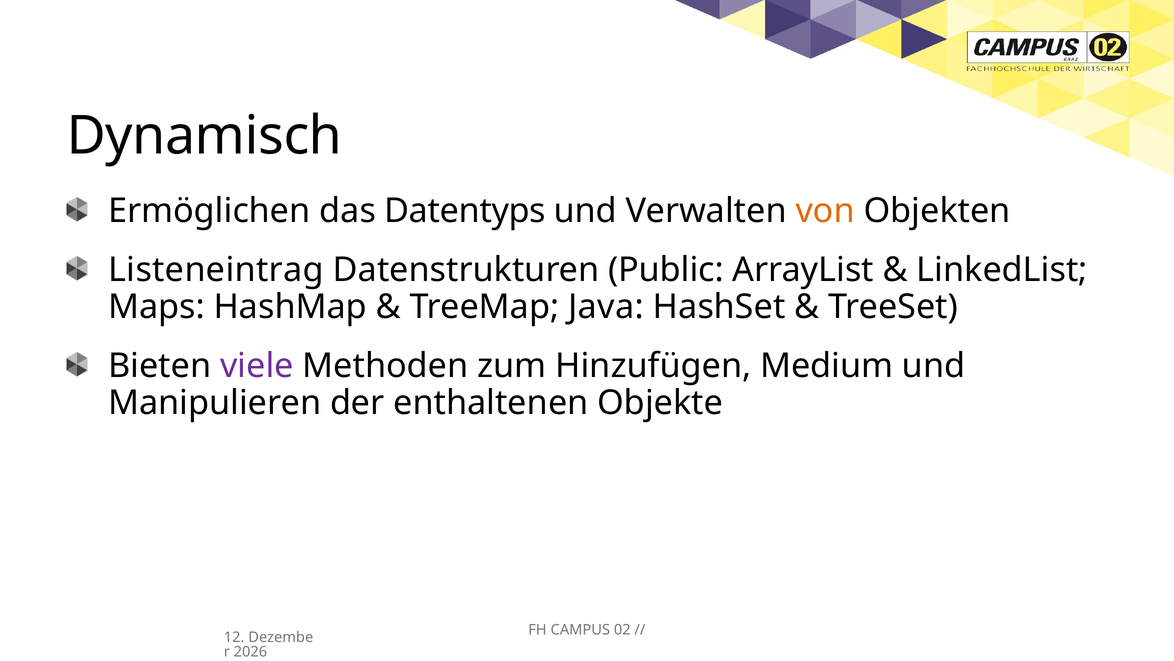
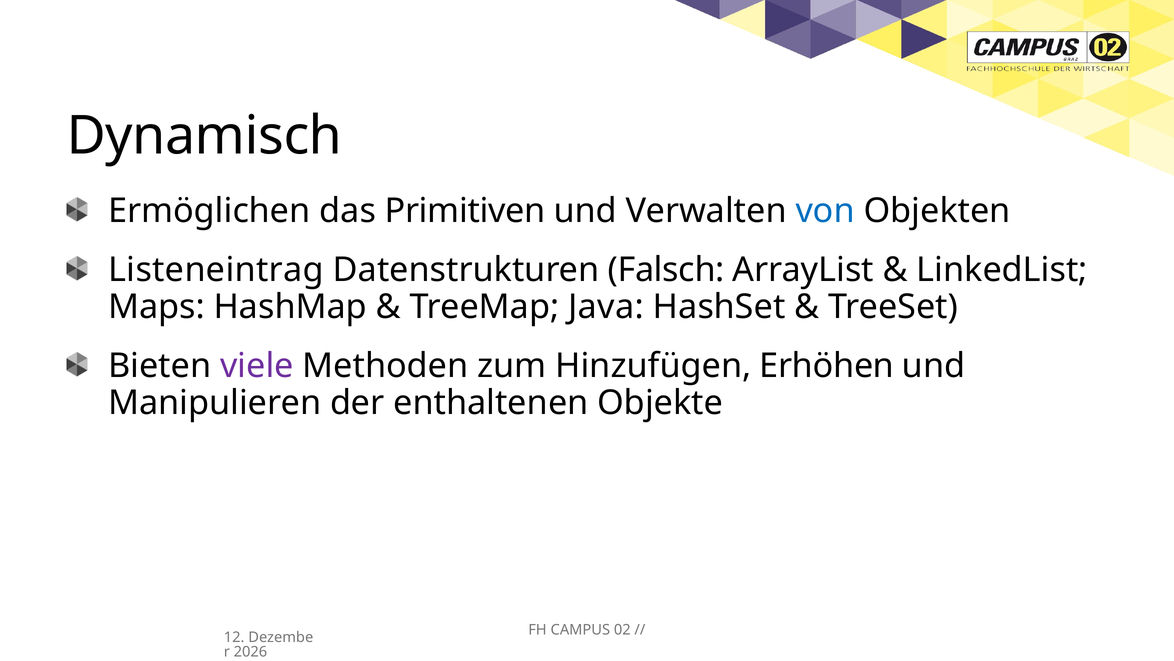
Datentyps: Datentyps -> Primitiven
von colour: orange -> blue
Public: Public -> Falsch
Medium: Medium -> Erhöhen
